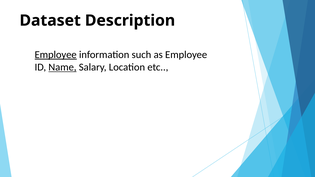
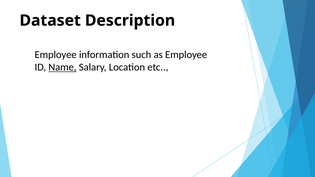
Employee at (56, 55) underline: present -> none
